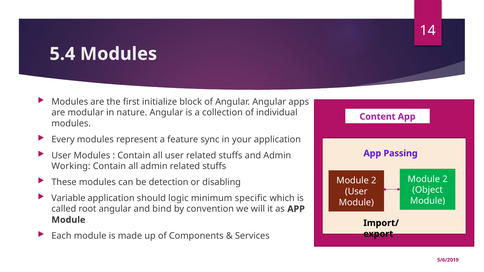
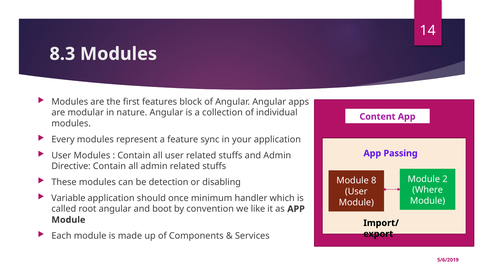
5.4: 5.4 -> 8.3
initialize: initialize -> features
Working: Working -> Directive
2 at (374, 181): 2 -> 8
Object: Object -> Where
logic: logic -> once
specific: specific -> handler
bind: bind -> boot
will: will -> like
